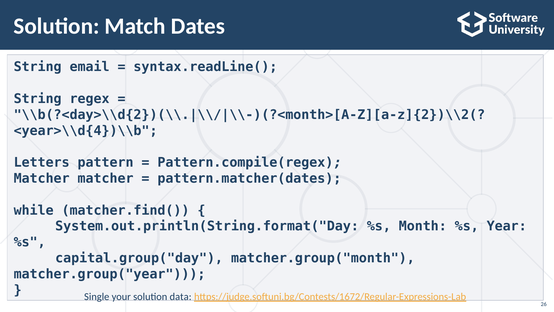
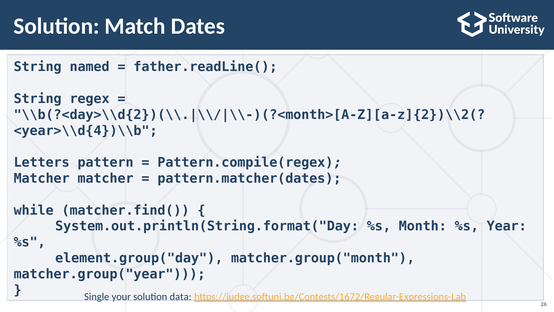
email: email -> named
syntax.readLine(: syntax.readLine( -> father.readLine(
capital.group("day: capital.group("day -> element.group("day
